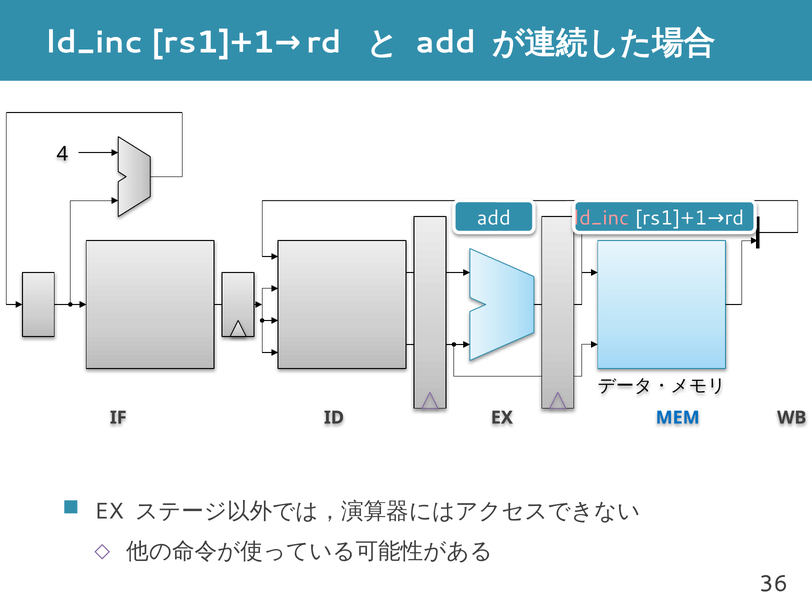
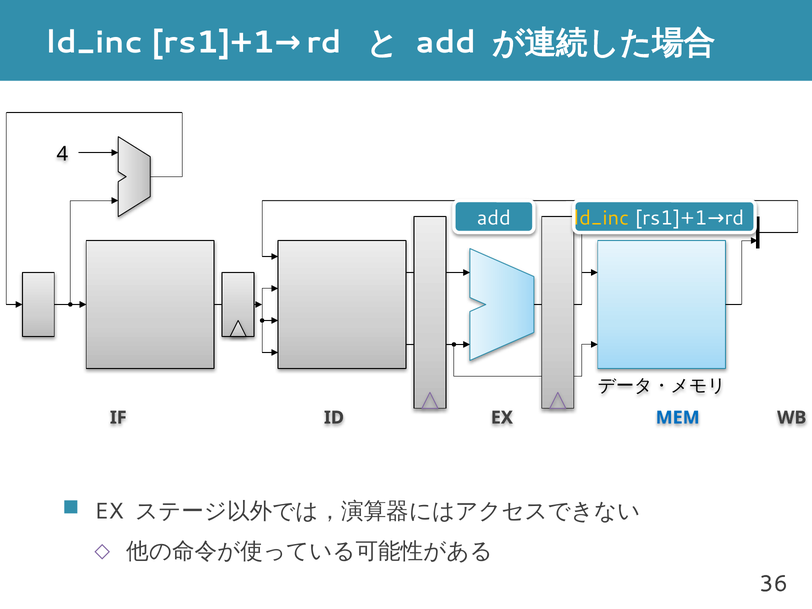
ld_inc at (601, 218) colour: pink -> yellow
